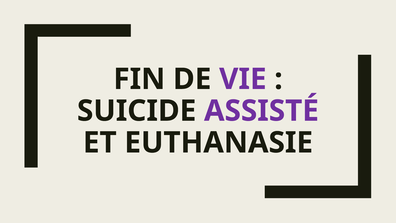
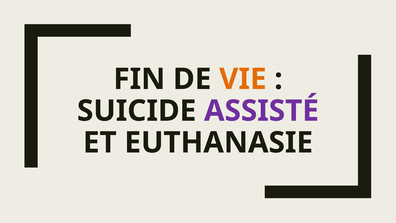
VIE colour: purple -> orange
